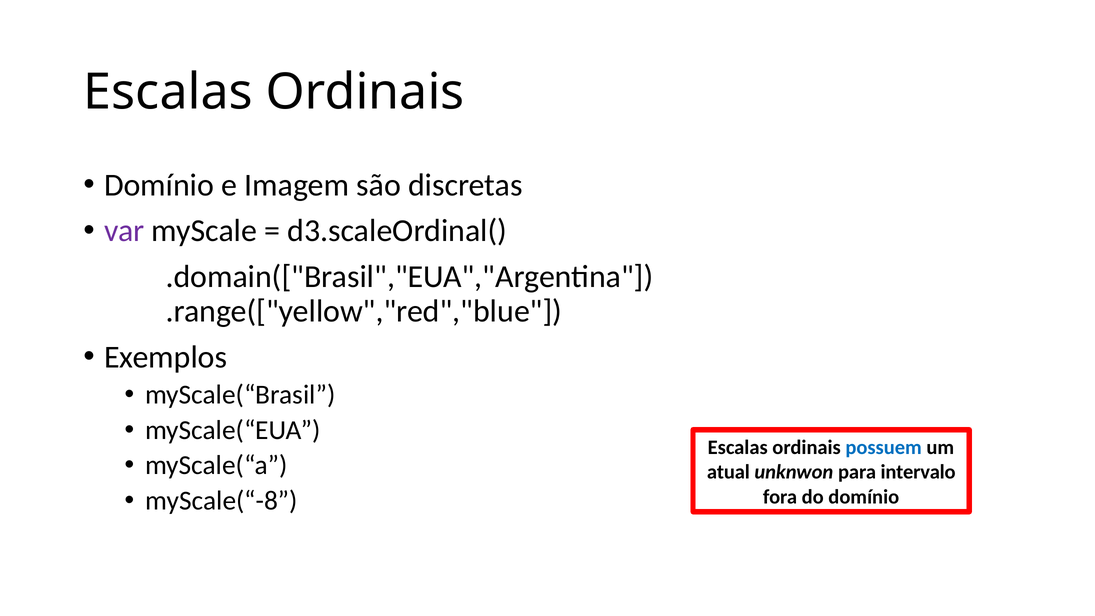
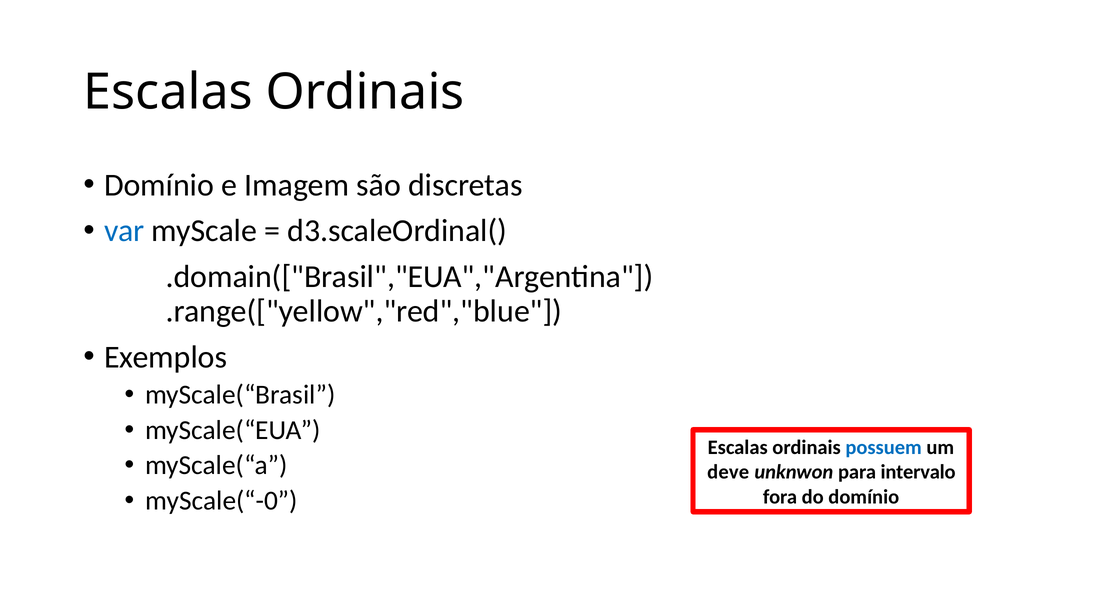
var colour: purple -> blue
atual: atual -> deve
myScale(“-8: myScale(“-8 -> myScale(“-0
